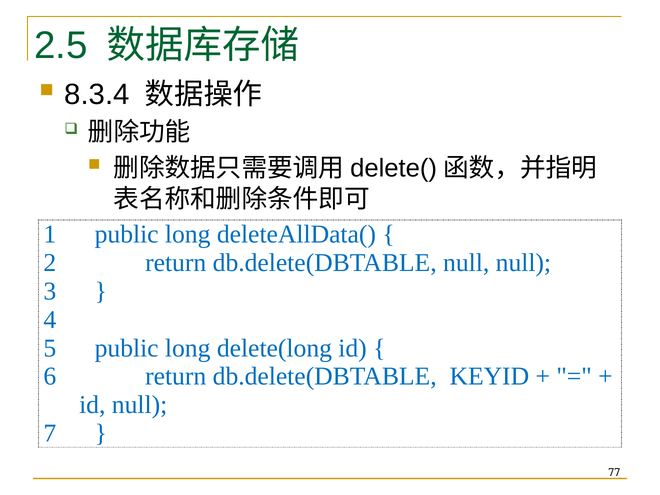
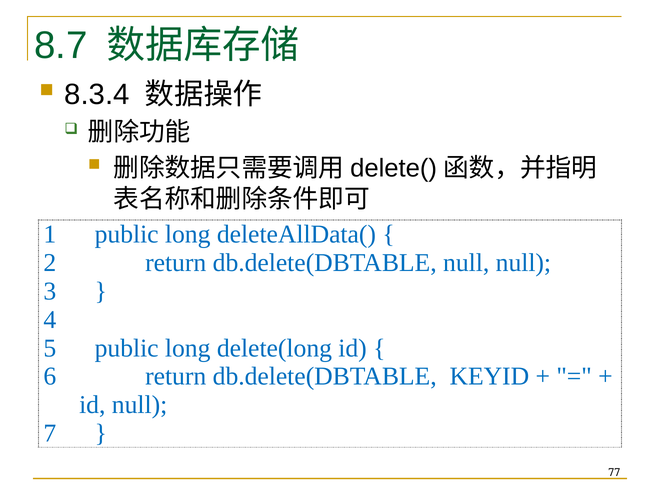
2.5: 2.5 -> 8.7
